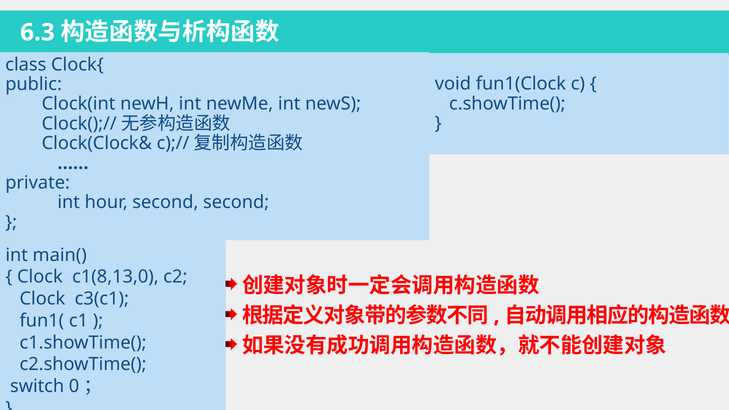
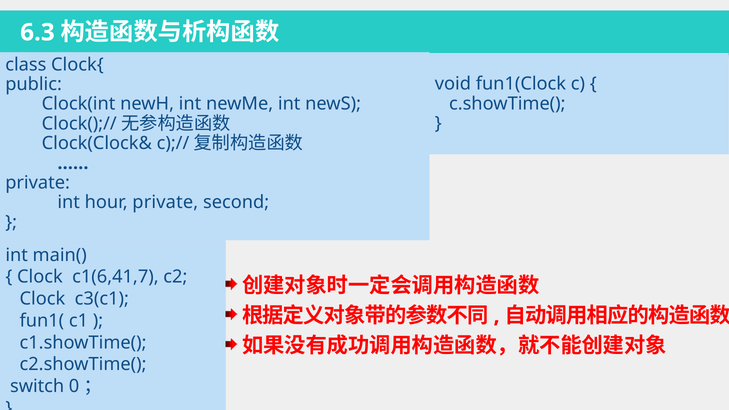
hour second: second -> private
c1(8,13,0: c1(8,13,0 -> c1(6,41,7
